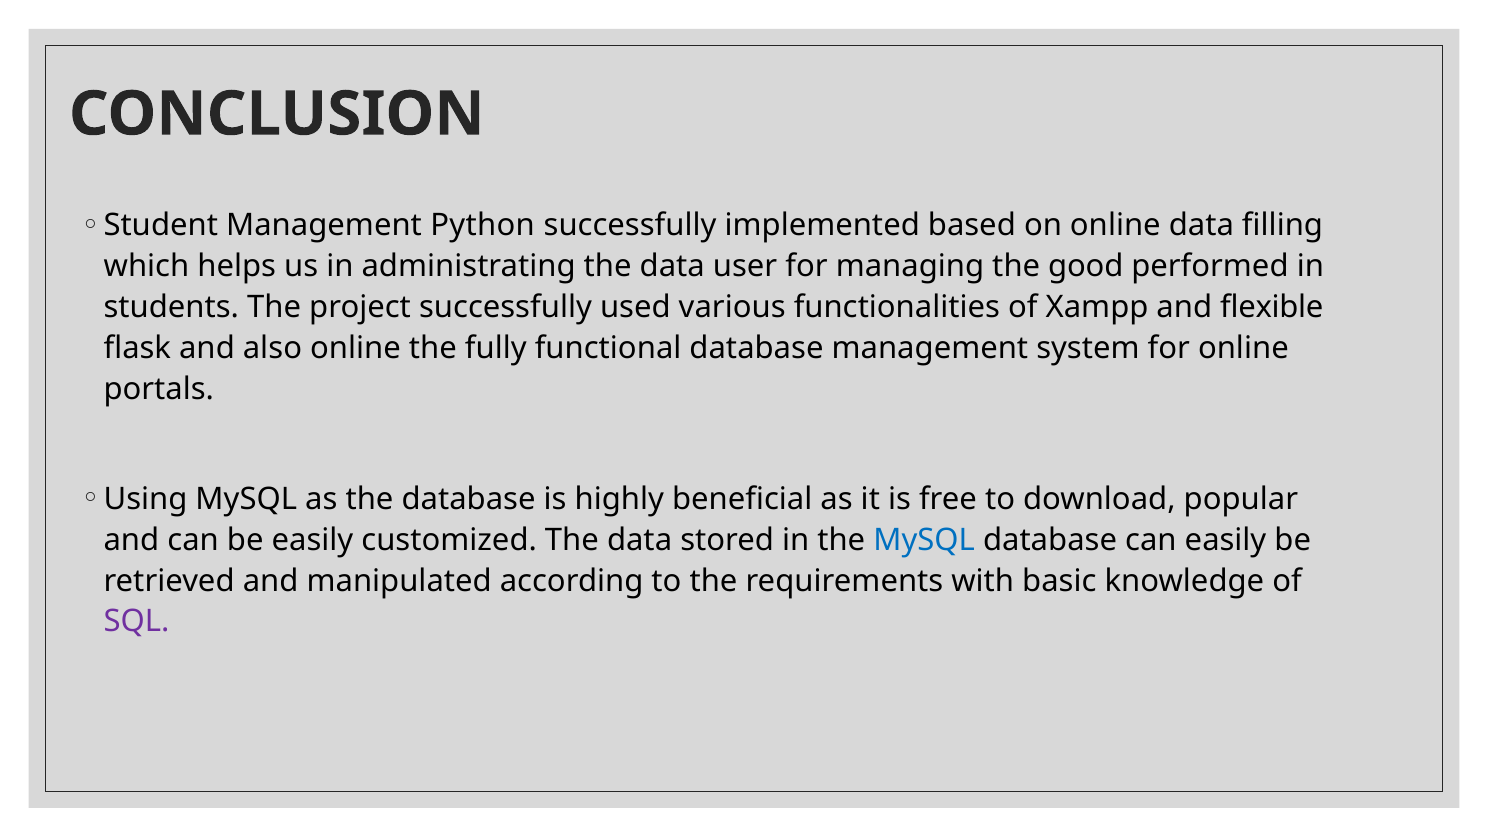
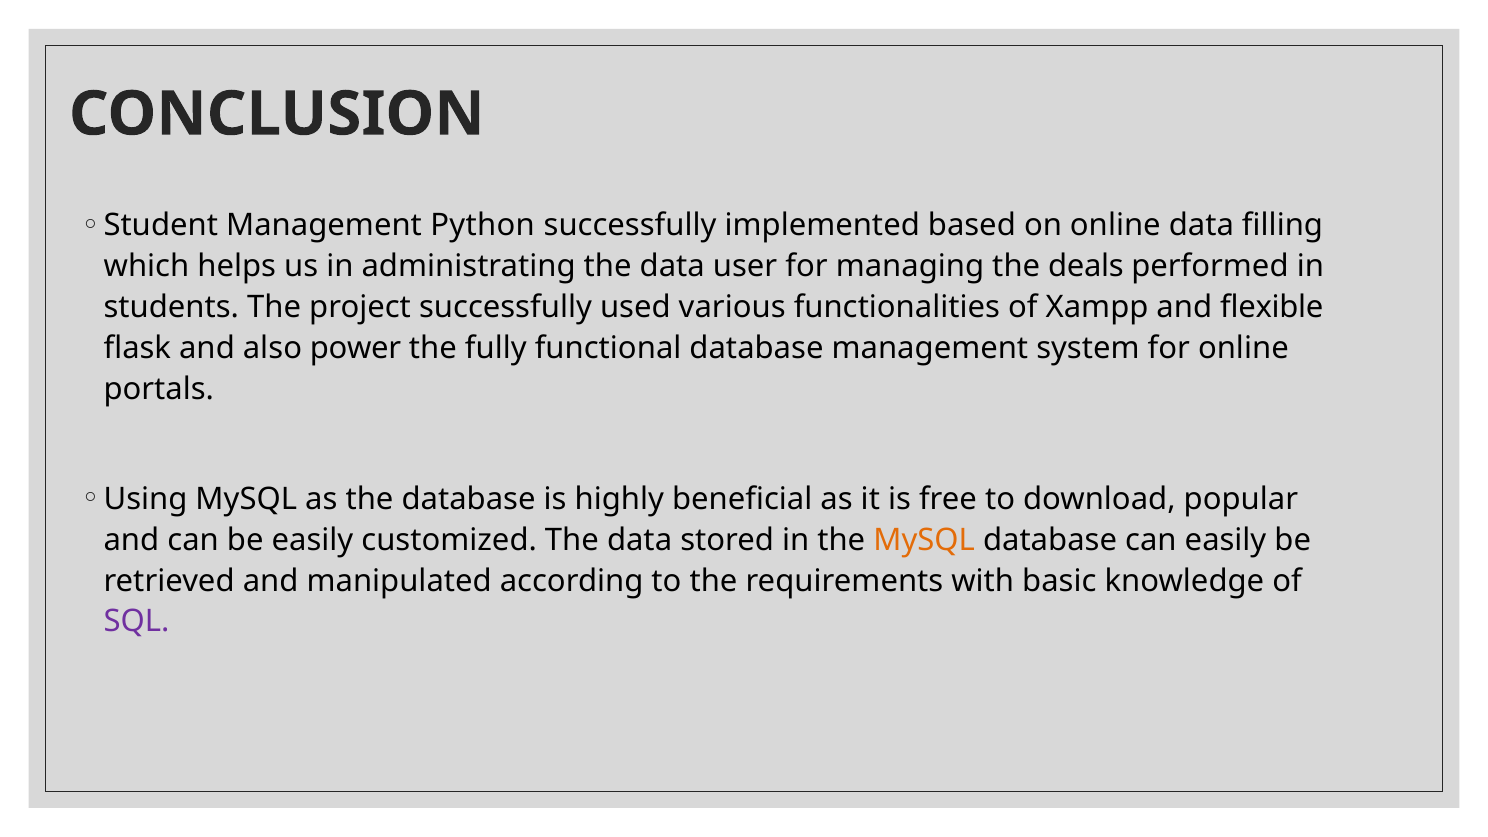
good: good -> deals
also online: online -> power
MySQL at (924, 540) colour: blue -> orange
